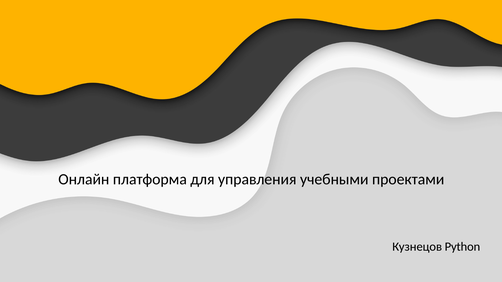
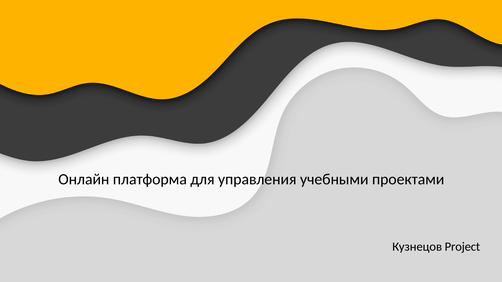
Python: Python -> Project
